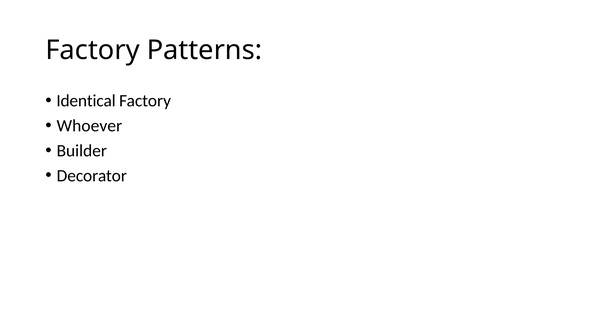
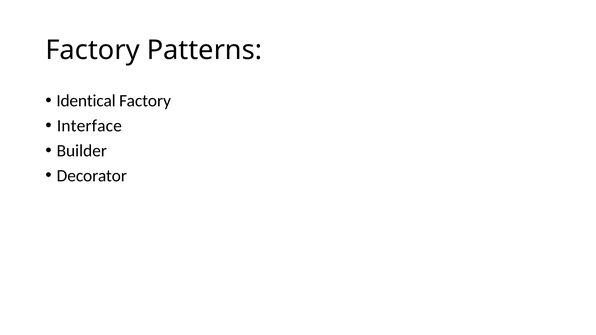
Whoever: Whoever -> Interface
